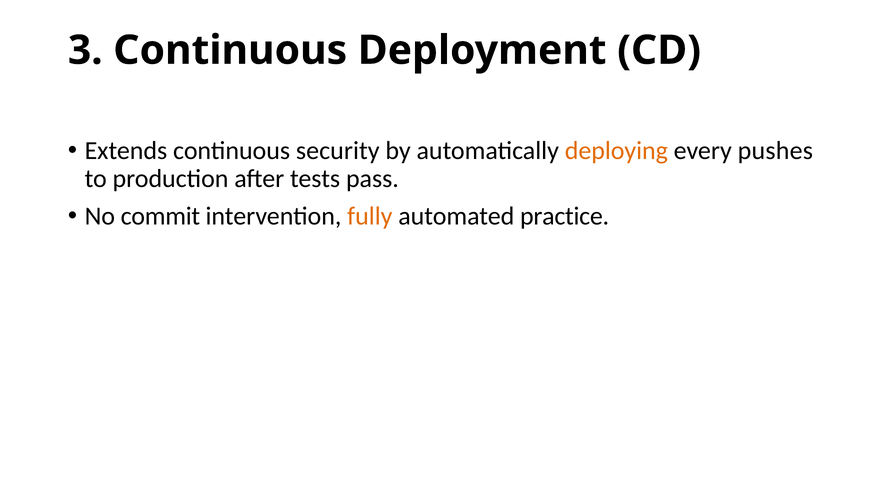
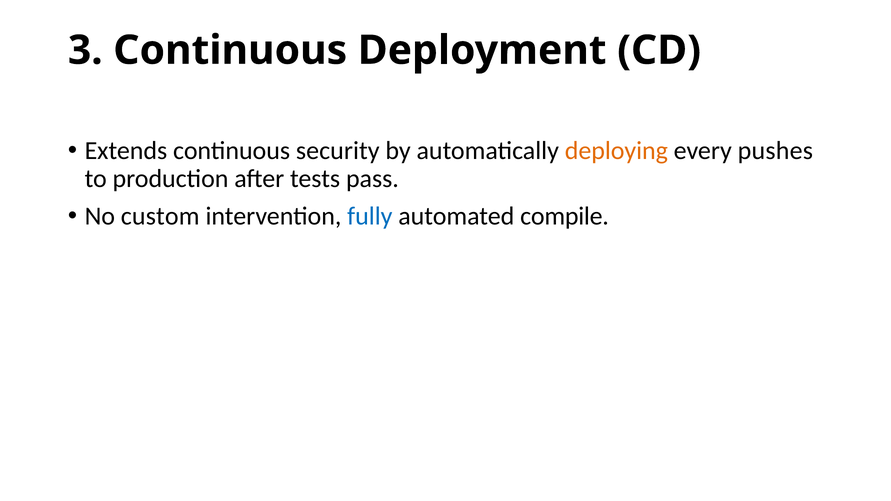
commit: commit -> custom
fully colour: orange -> blue
practice: practice -> compile
